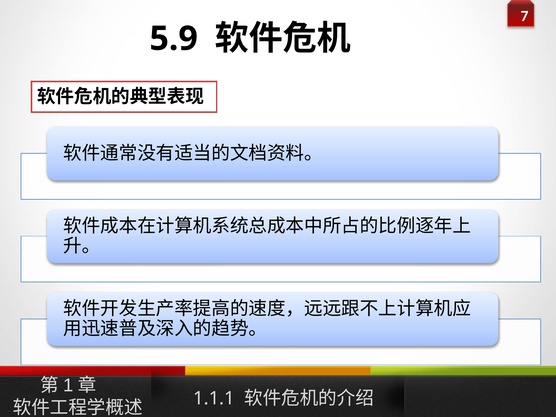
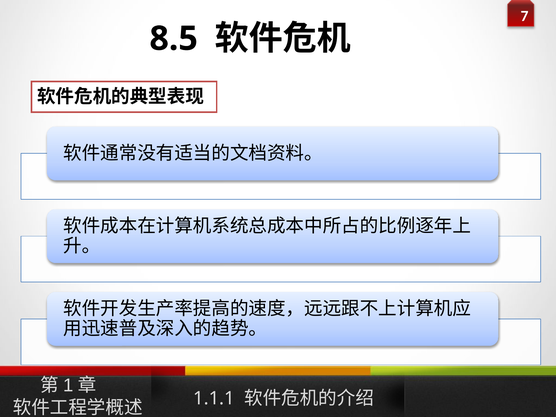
5.9: 5.9 -> 8.5
